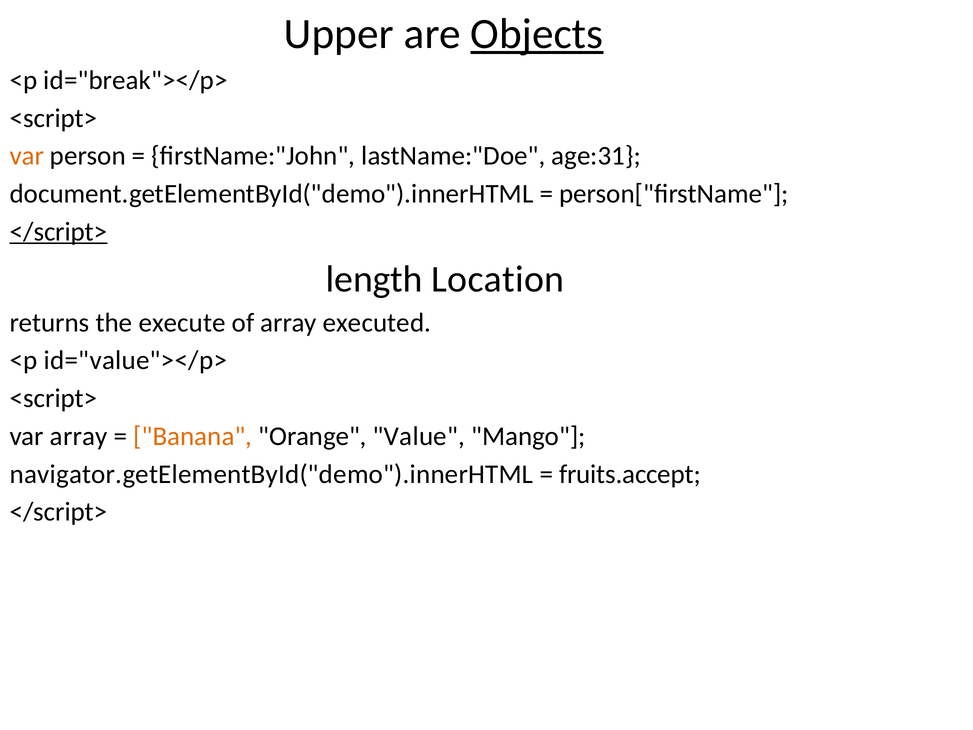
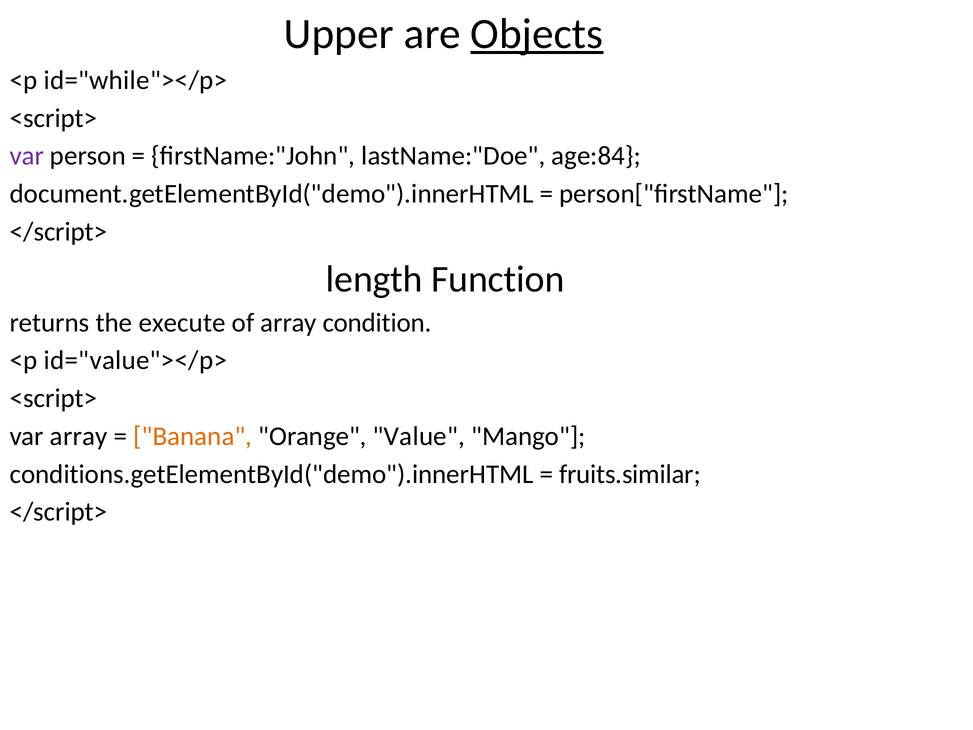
id="break"></p>: id="break"></p> -> id="while"></p>
var at (27, 156) colour: orange -> purple
age:31: age:31 -> age:84
</script> at (59, 232) underline: present -> none
Location: Location -> Function
executed: executed -> condition
navigator.getElementById("demo").innerHTML: navigator.getElementById("demo").innerHTML -> conditions.getElementById("demo").innerHTML
fruits.accept: fruits.accept -> fruits.similar
